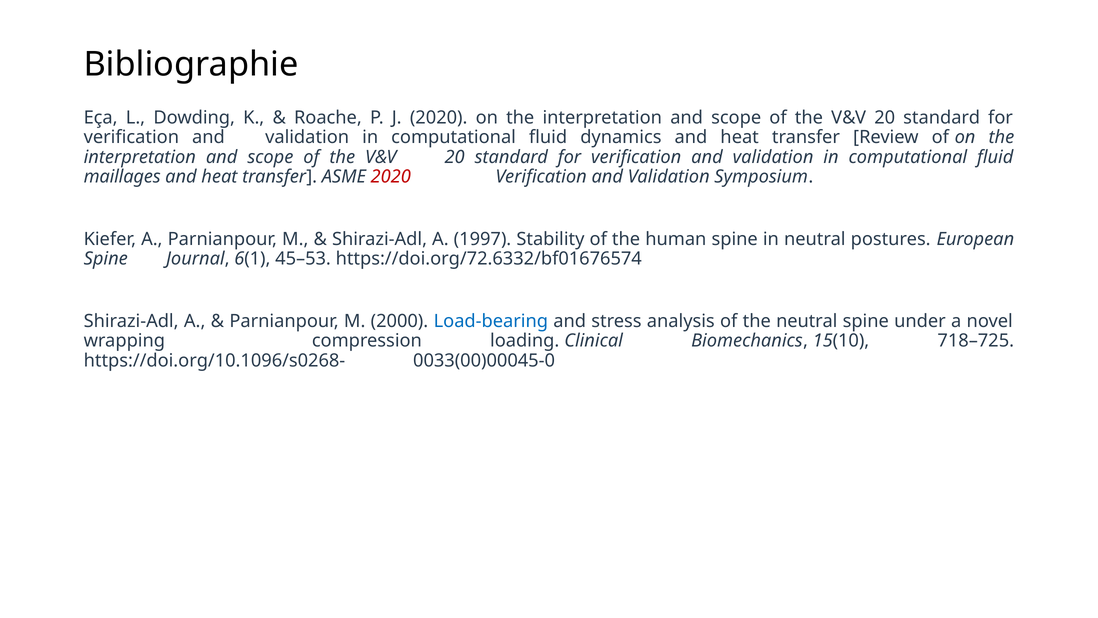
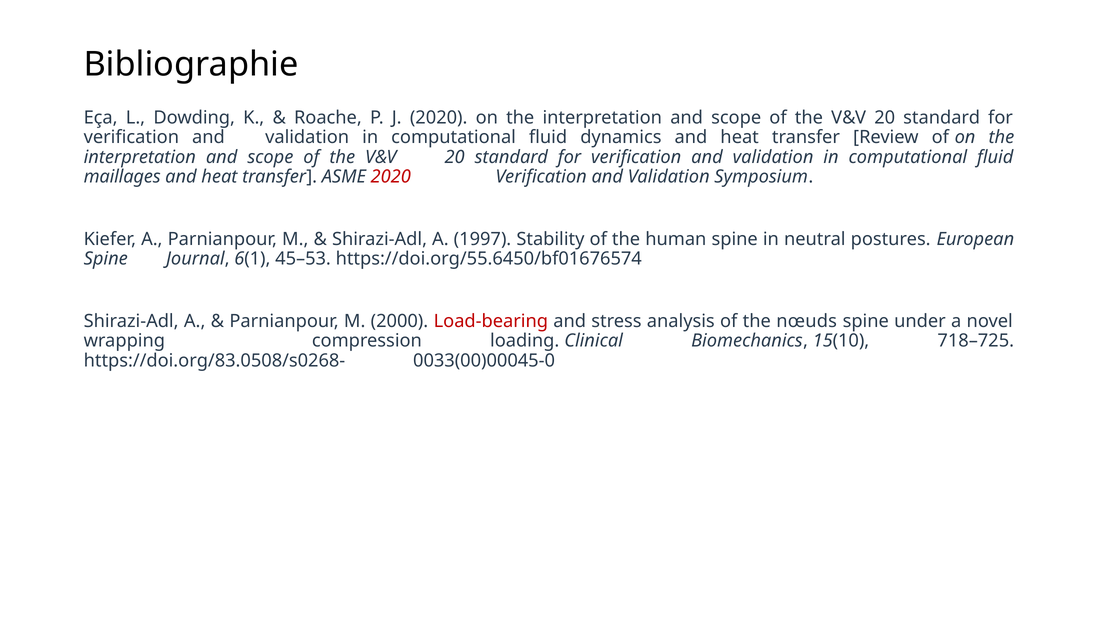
https://doi.org/72.6332/bf01676574: https://doi.org/72.6332/bf01676574 -> https://doi.org/55.6450/bf01676574
Load-bearing colour: blue -> red
the neutral: neutral -> nœuds
https://doi.org/10.1096/s0268-: https://doi.org/10.1096/s0268- -> https://doi.org/83.0508/s0268-
